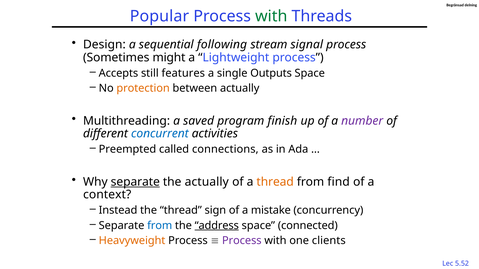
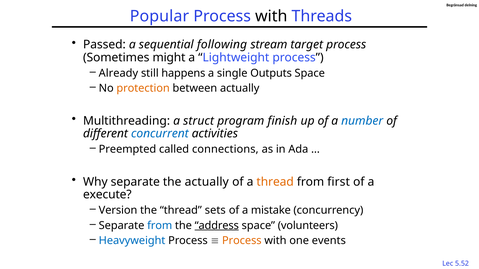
with at (271, 16) colour: green -> black
Design: Design -> Passed
signal: signal -> target
Accepts: Accepts -> Already
features: features -> happens
saved: saved -> struct
number colour: purple -> blue
separate at (135, 182) underline: present -> none
find: find -> first
context: context -> execute
Instead: Instead -> Version
sign: sign -> sets
connected: connected -> volunteers
Heavyweight colour: orange -> blue
Process at (242, 241) colour: purple -> orange
clients: clients -> events
